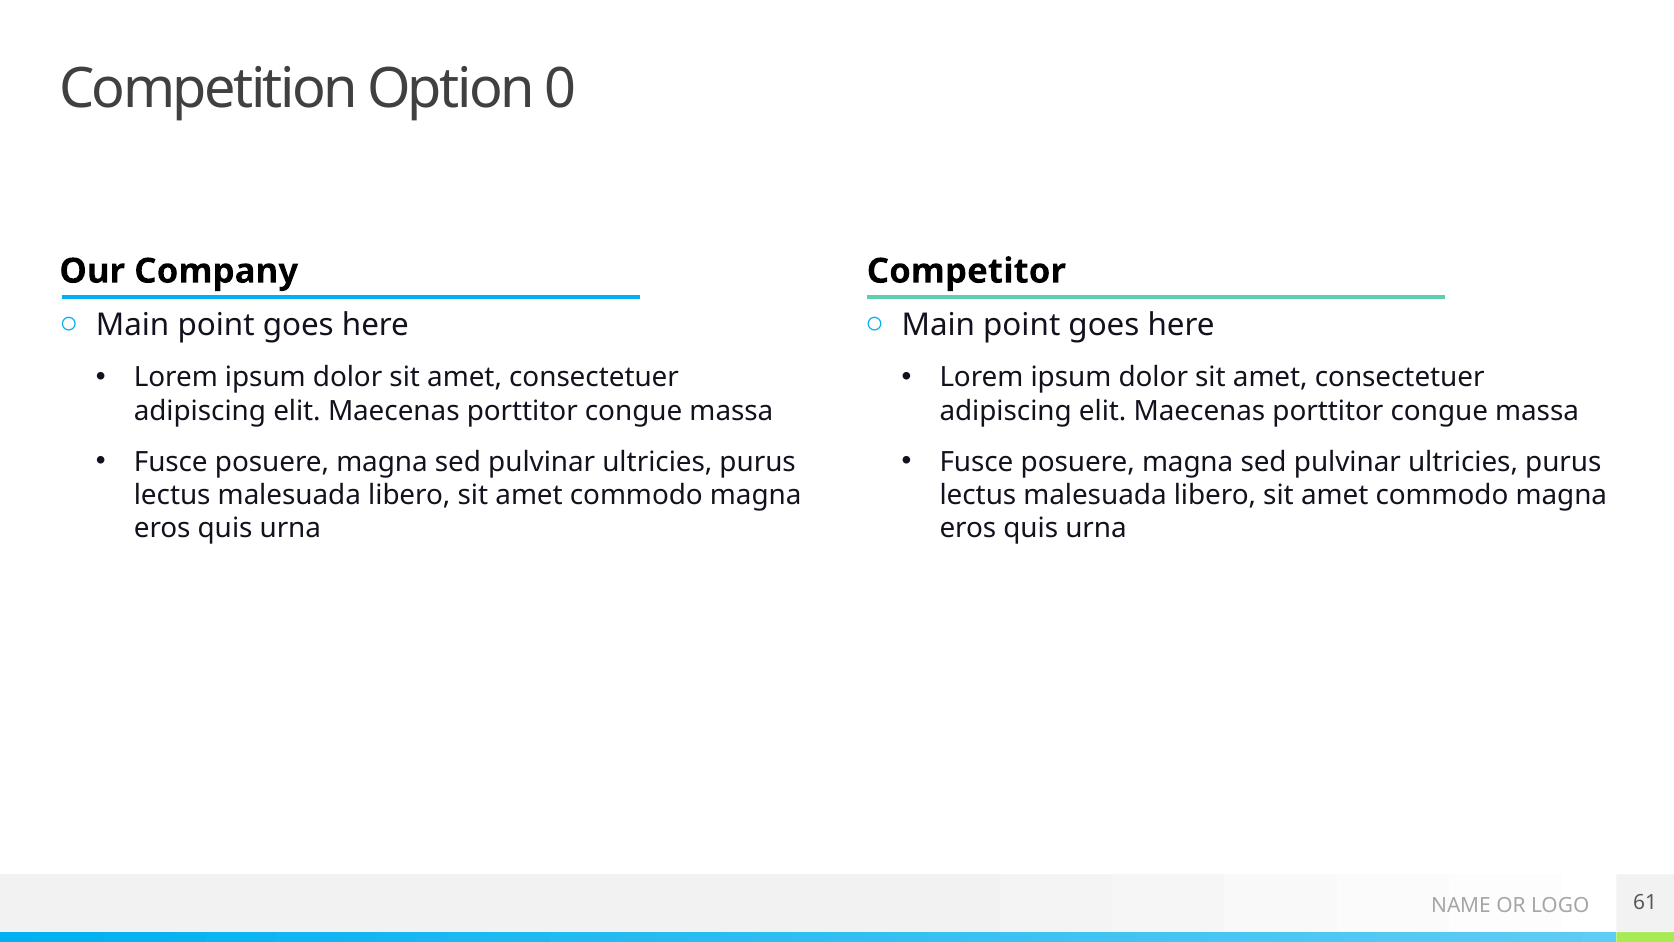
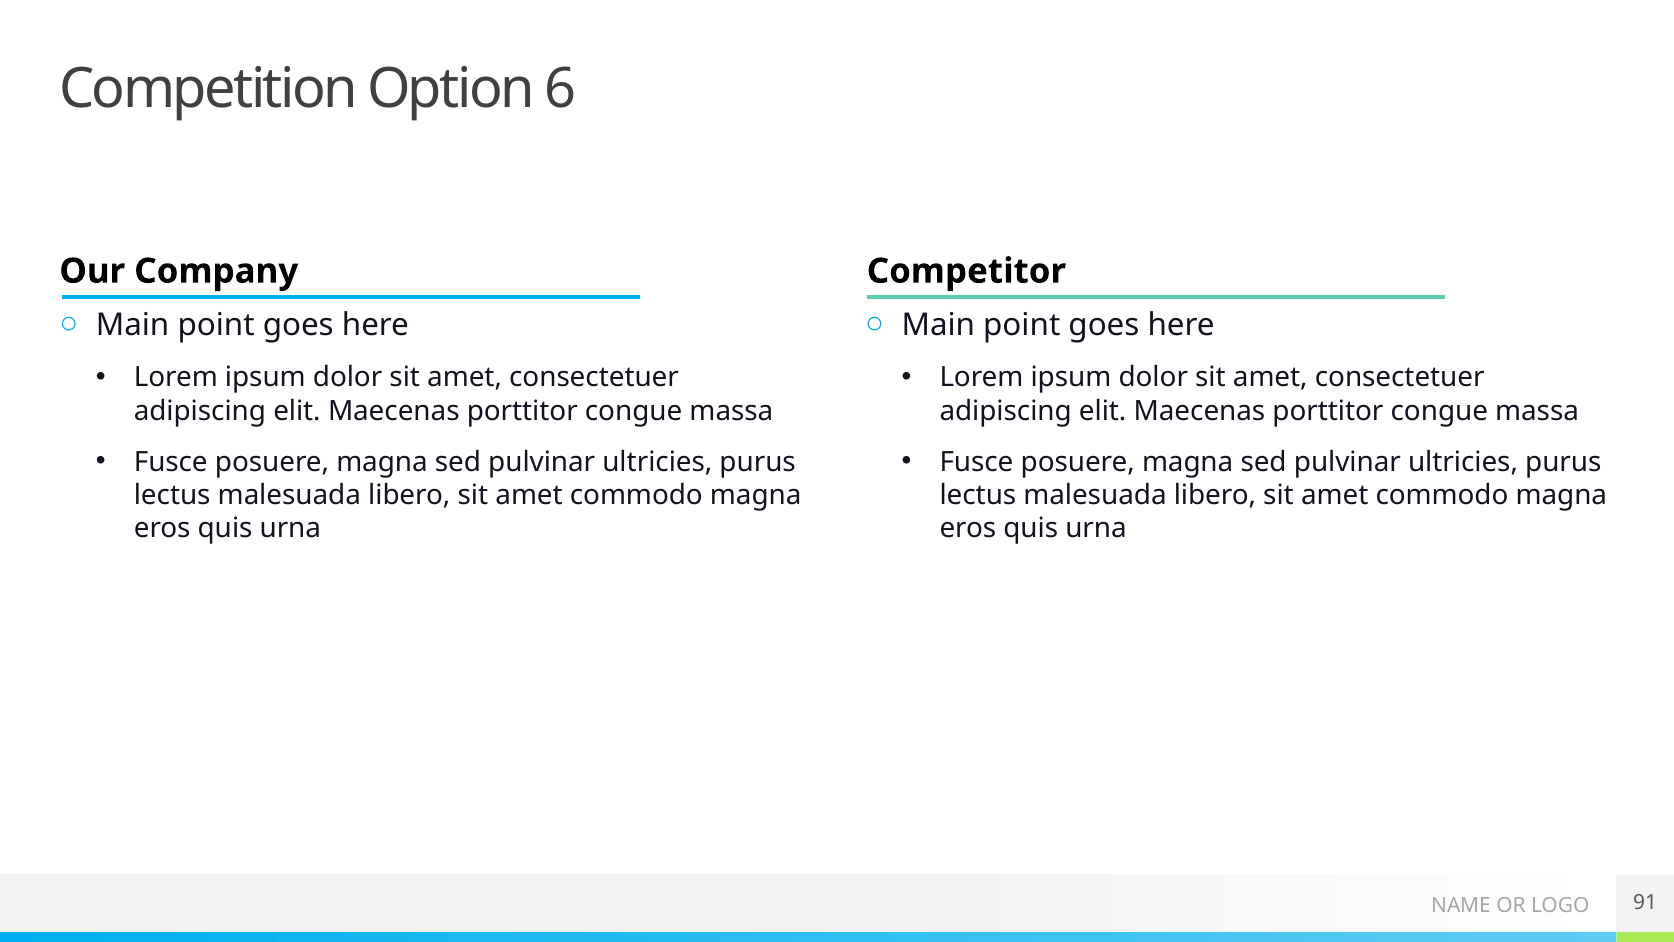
0: 0 -> 6
61: 61 -> 91
